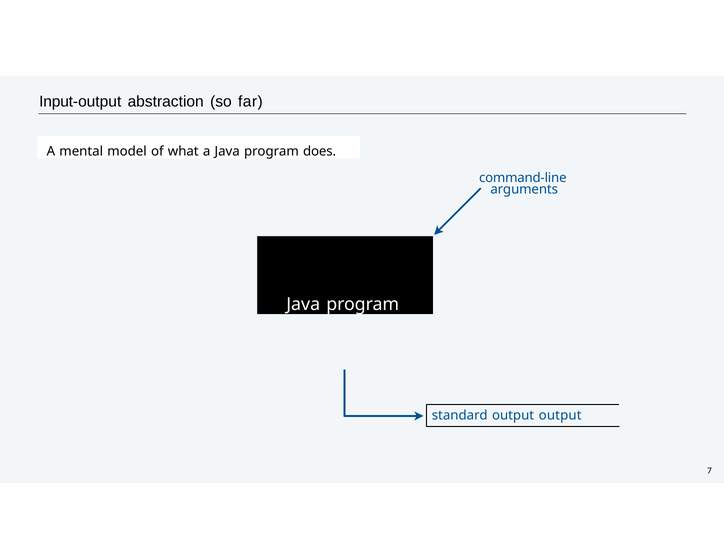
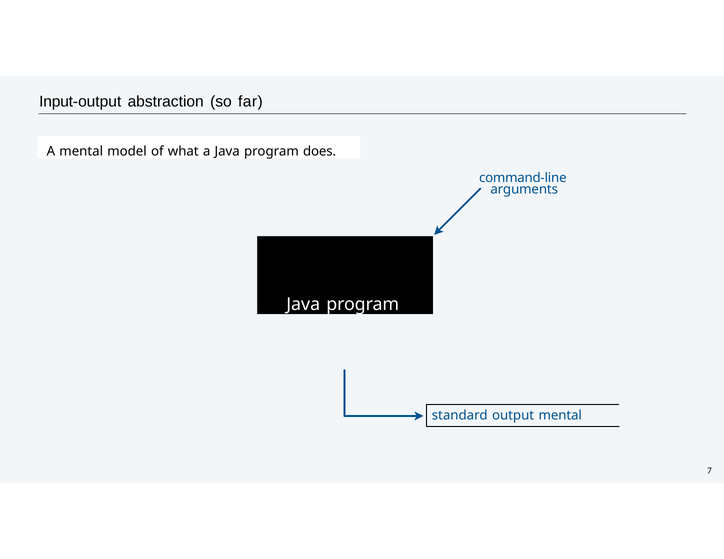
output output: output -> mental
